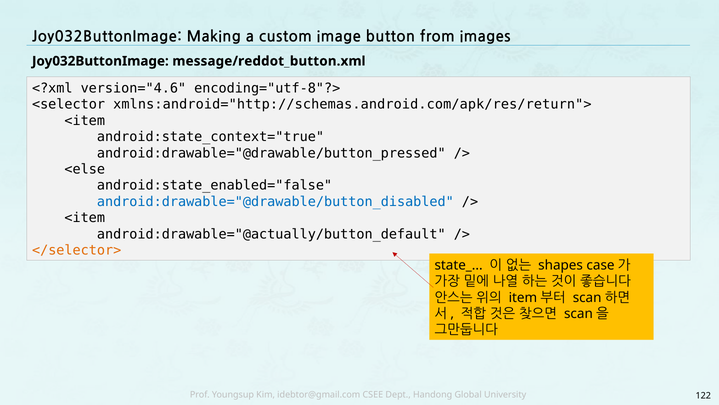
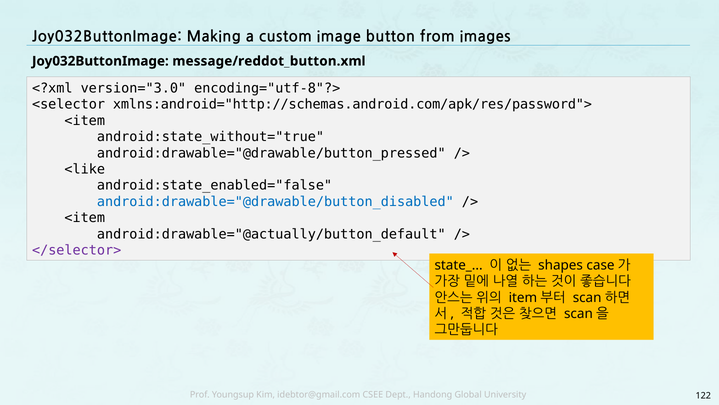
version="4.6: version="4.6 -> version="3.0
xmlns:android="http://schemas.android.com/apk/res/return">: xmlns:android="http://schemas.android.com/apk/res/return"> -> xmlns:android="http://schemas.android.com/apk/res/password">
android:state_context="true: android:state_context="true -> android:state_without="true
<else: <else -> <like
</selector> colour: orange -> purple
